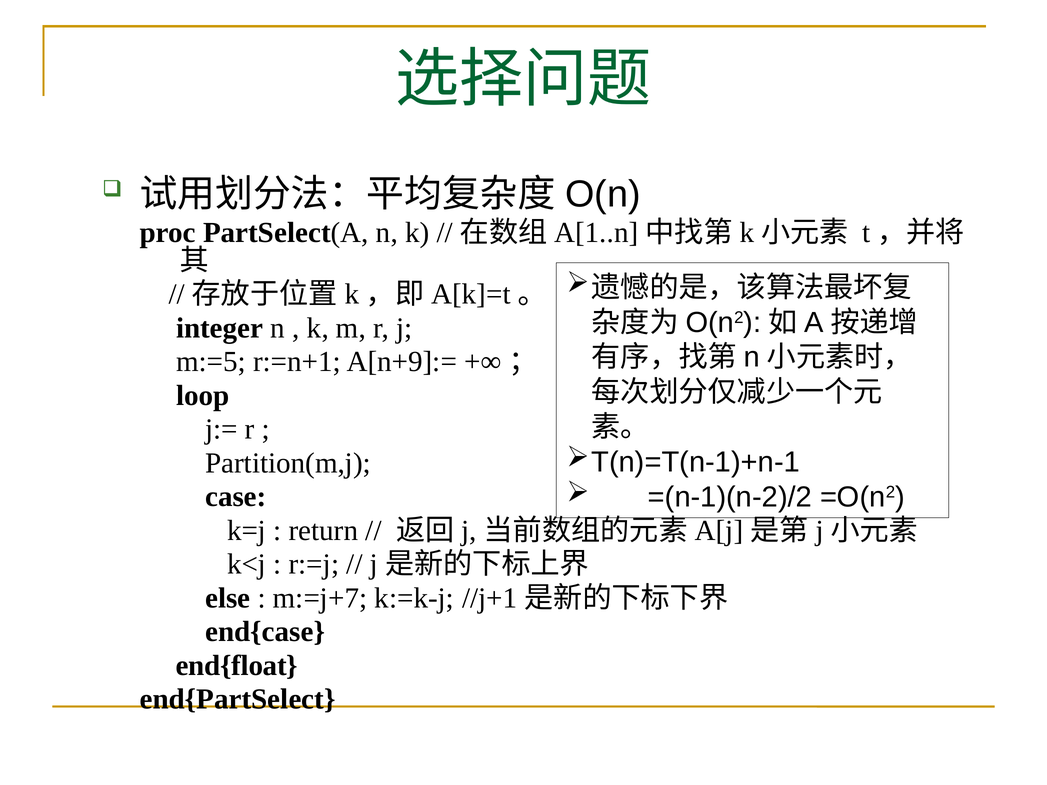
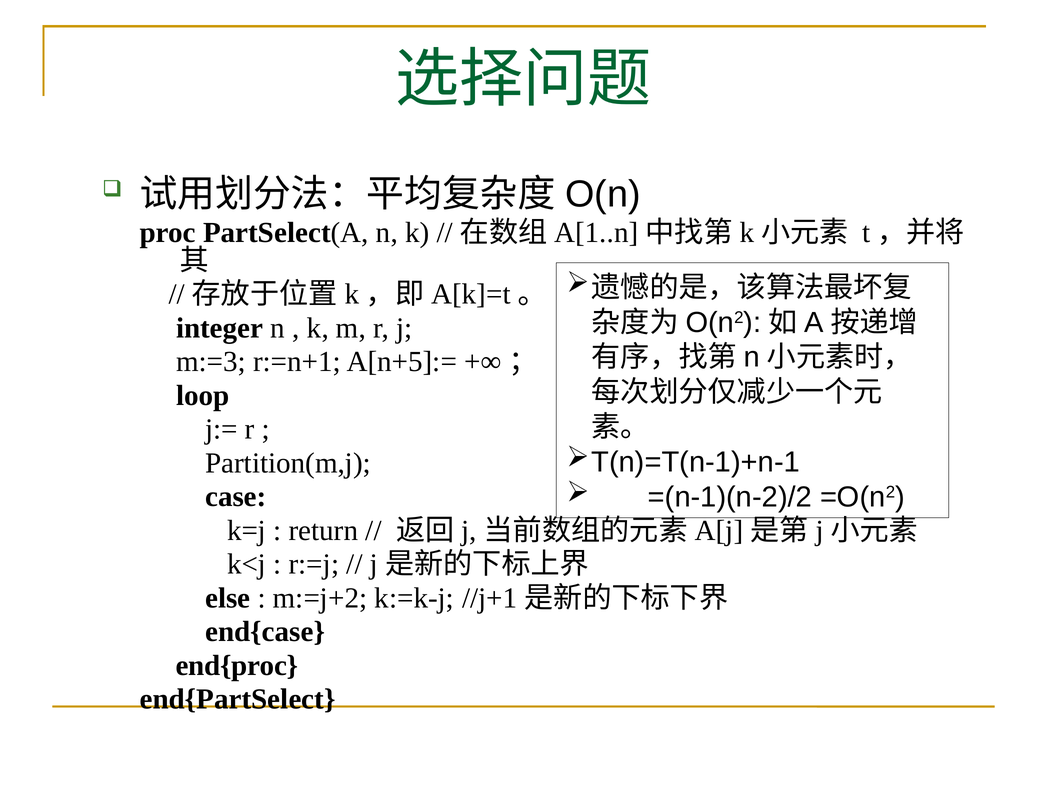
m:=5: m:=5 -> m:=3
A[n+9]:=: A[n+9]:= -> A[n+5]:=
m:=j+7: m:=j+7 -> m:=j+2
end{float: end{float -> end{proc
